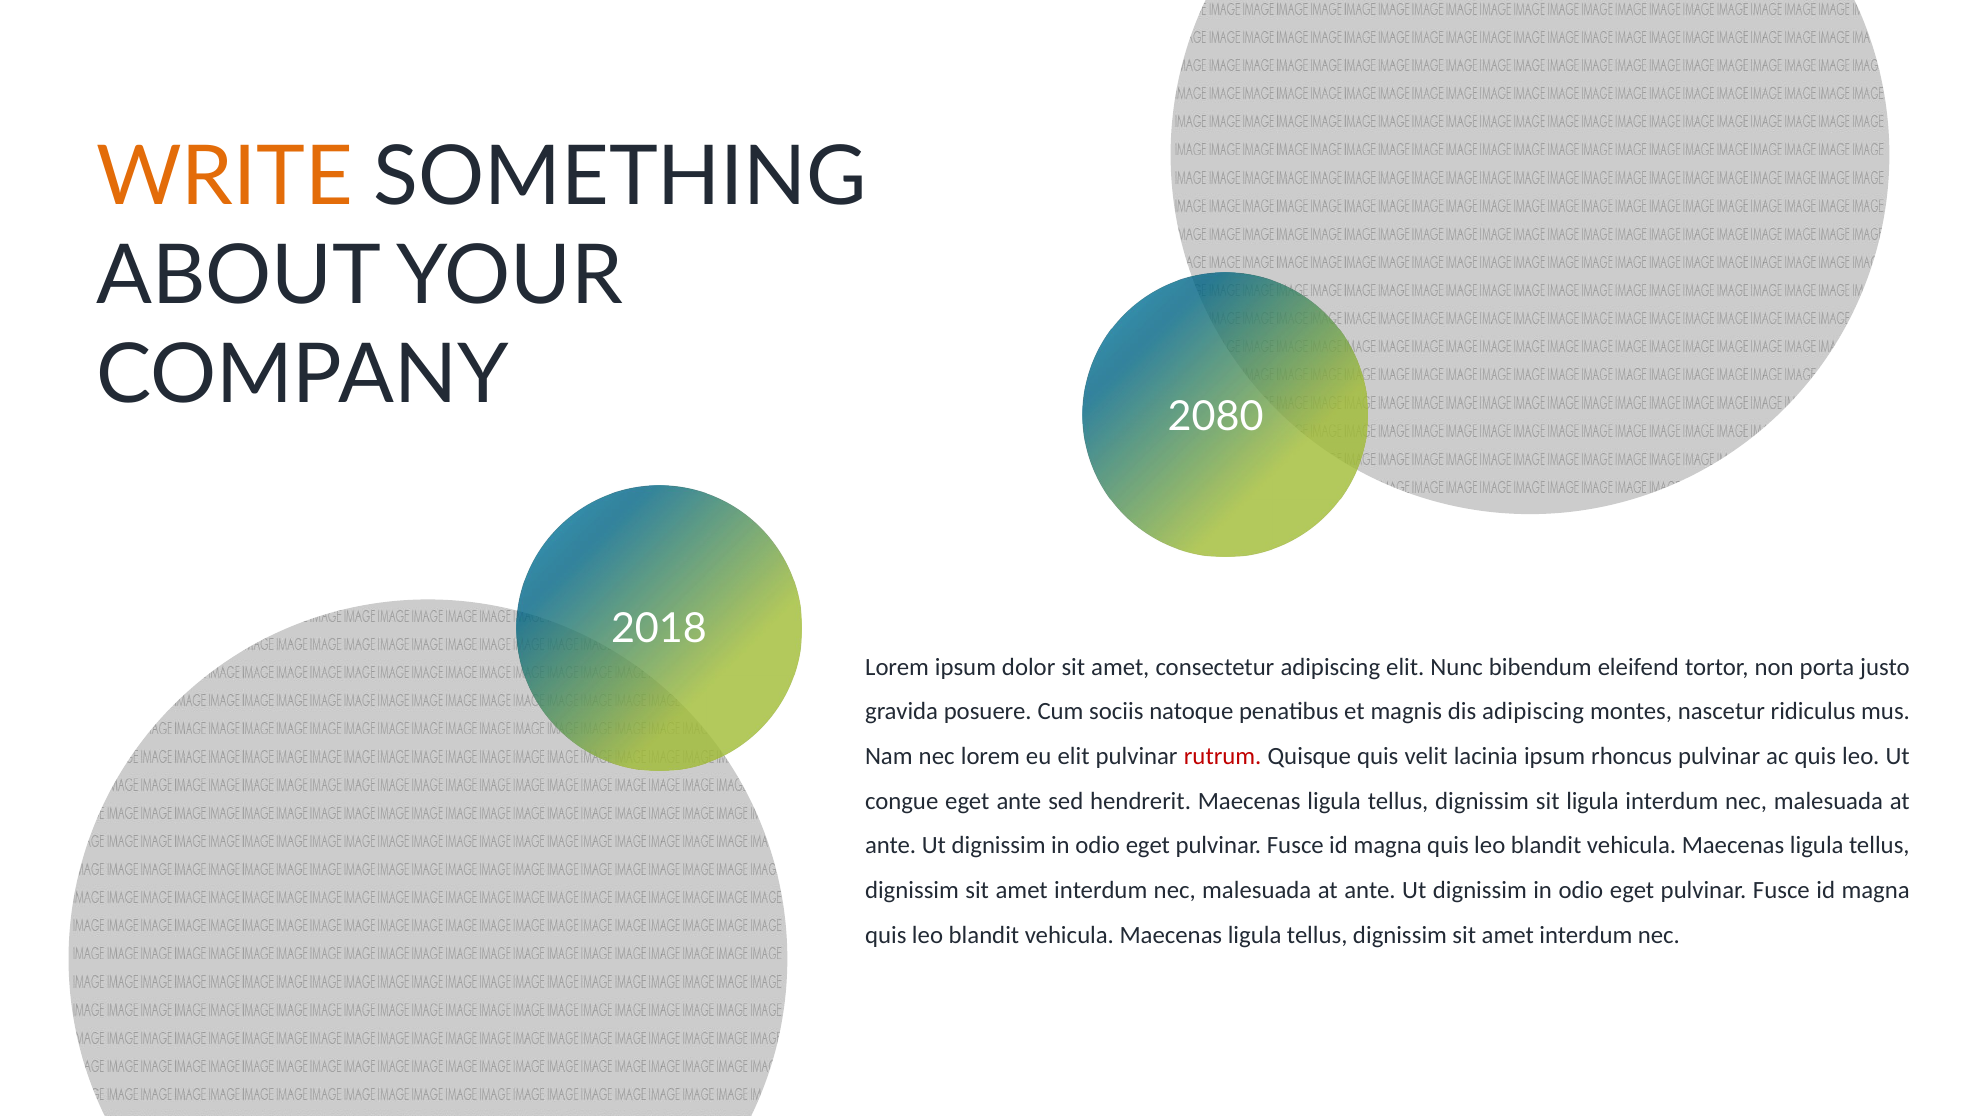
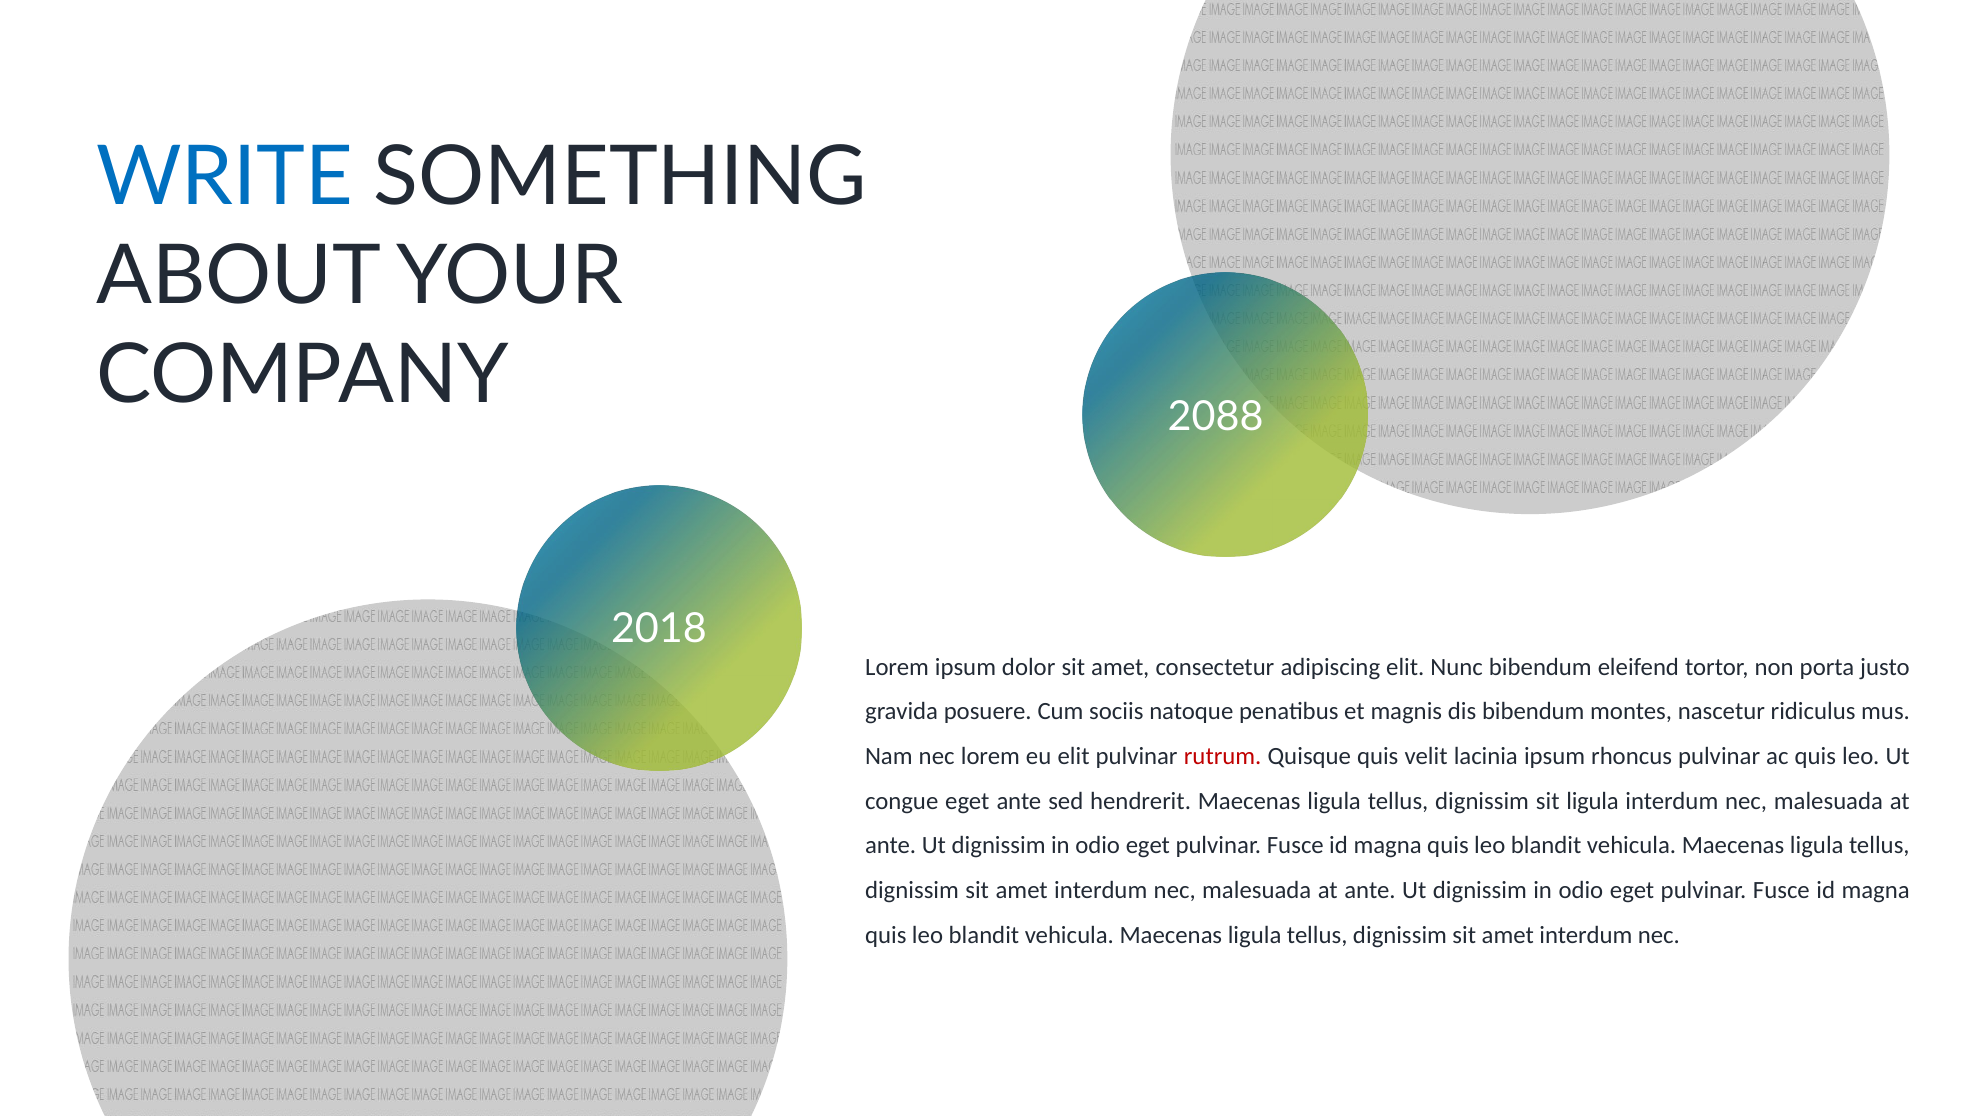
WRITE colour: orange -> blue
2080: 2080 -> 2088
dis adipiscing: adipiscing -> bibendum
